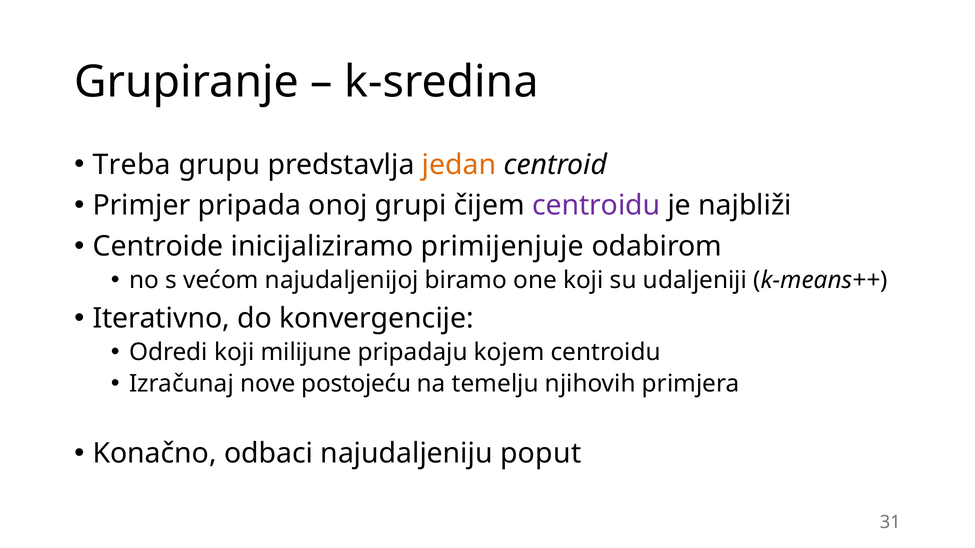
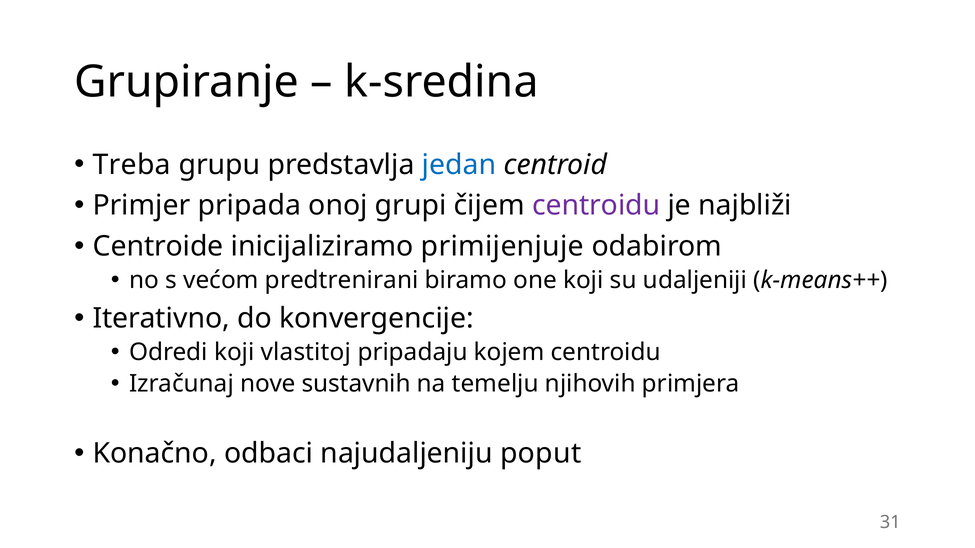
jedan colour: orange -> blue
najudaljenijoj: najudaljenijoj -> predtrenirani
milijune: milijune -> vlastitoj
postojeću: postojeću -> sustavnih
